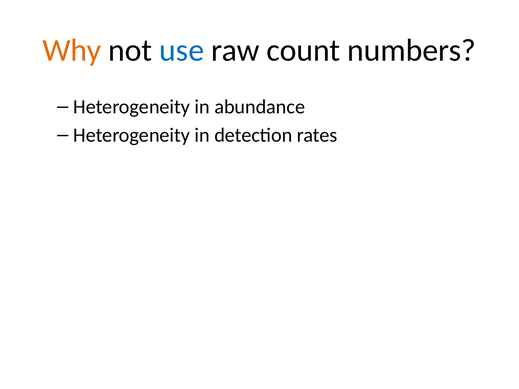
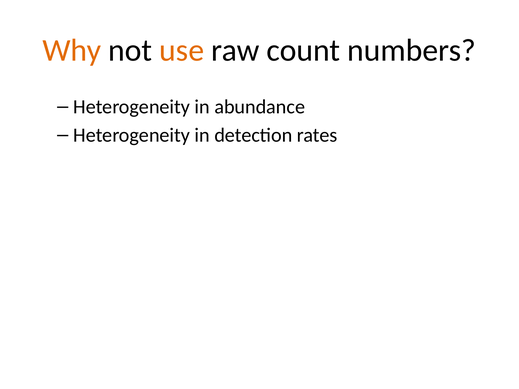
use colour: blue -> orange
